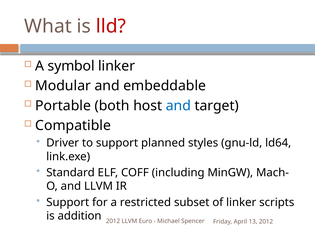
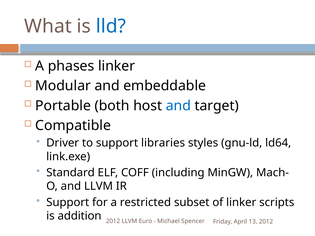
lld colour: red -> blue
symbol: symbol -> phases
planned: planned -> libraries
